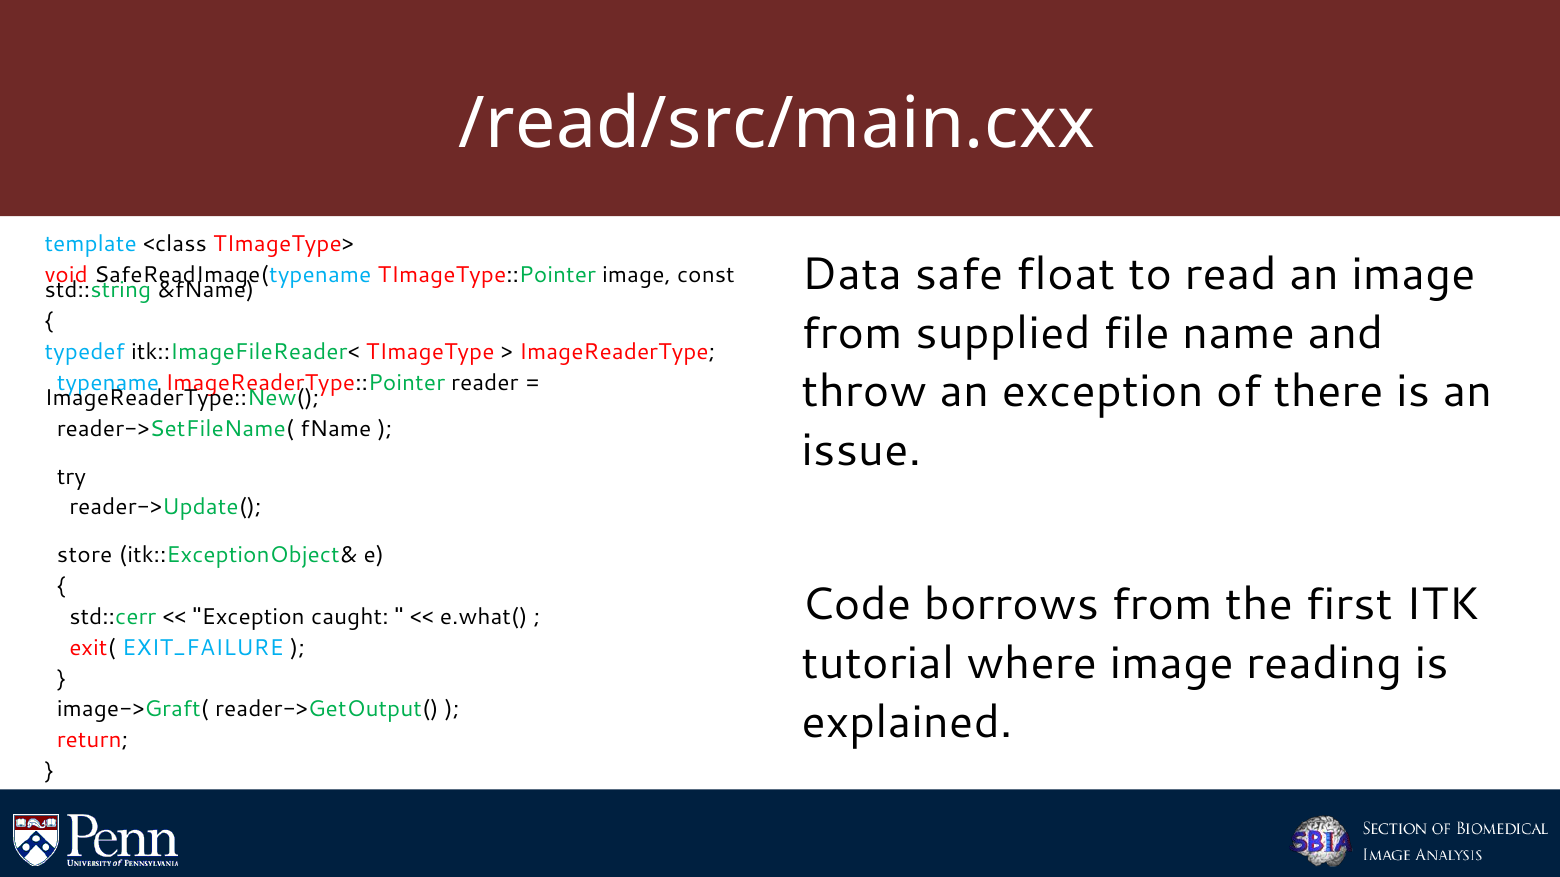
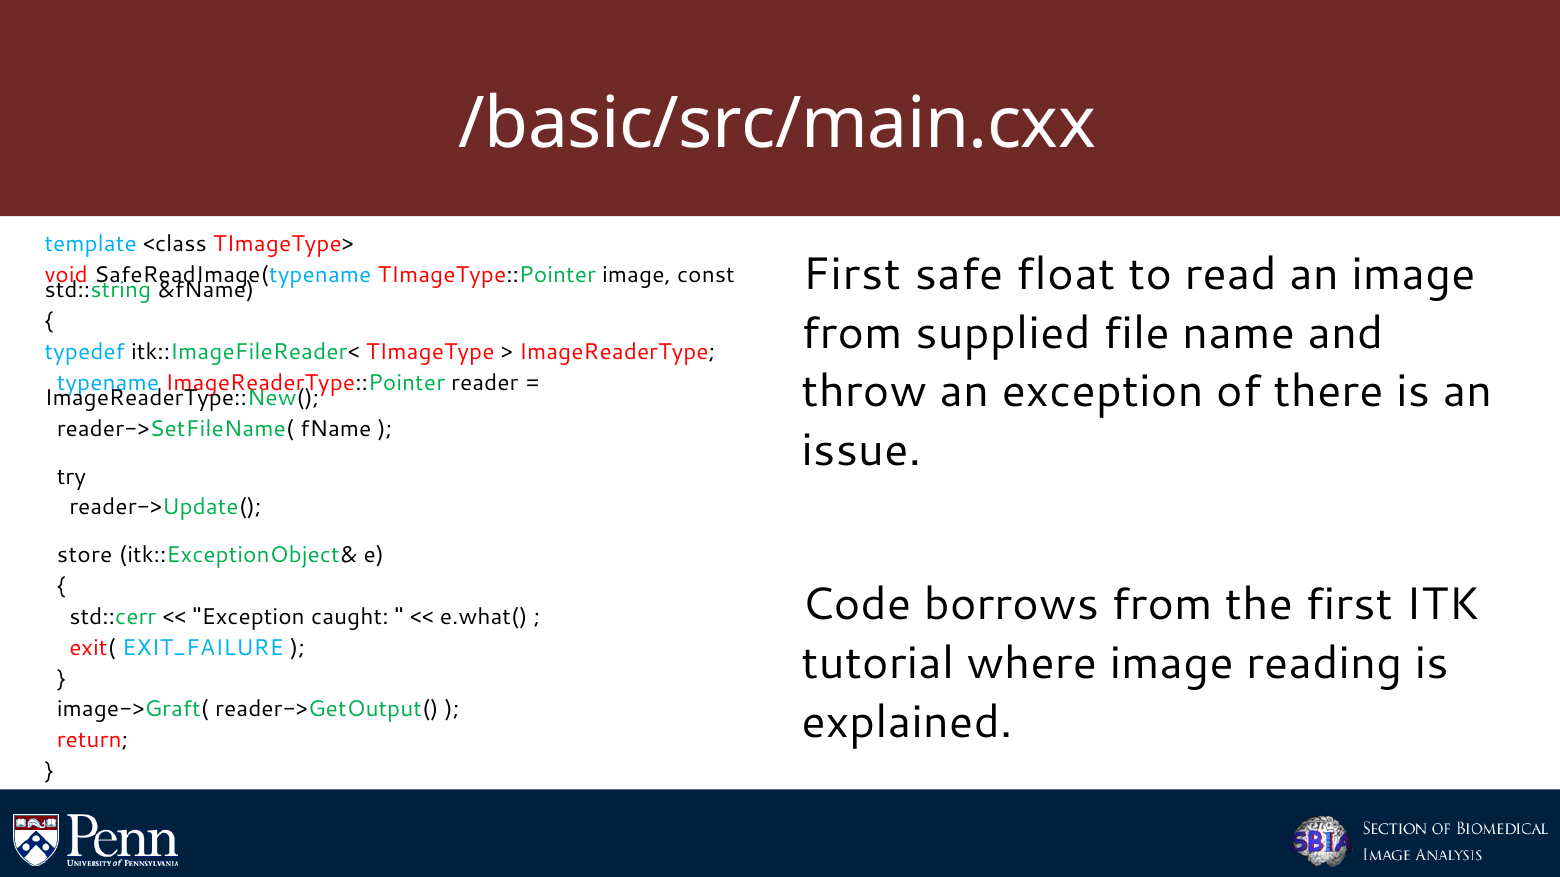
/read/src/main.cxx: /read/src/main.cxx -> /basic/src/main.cxx
Data at (852, 274): Data -> First
